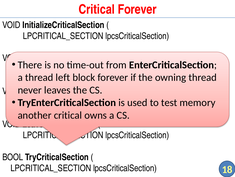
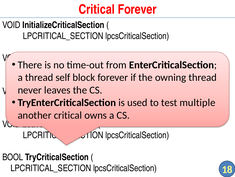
left: left -> self
memory: memory -> multiple
